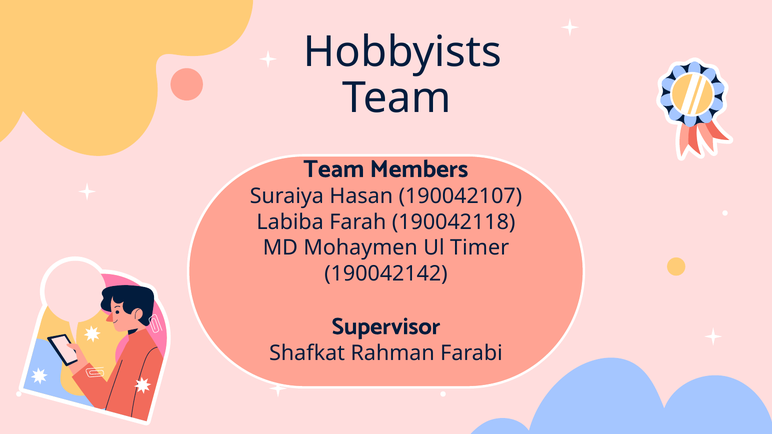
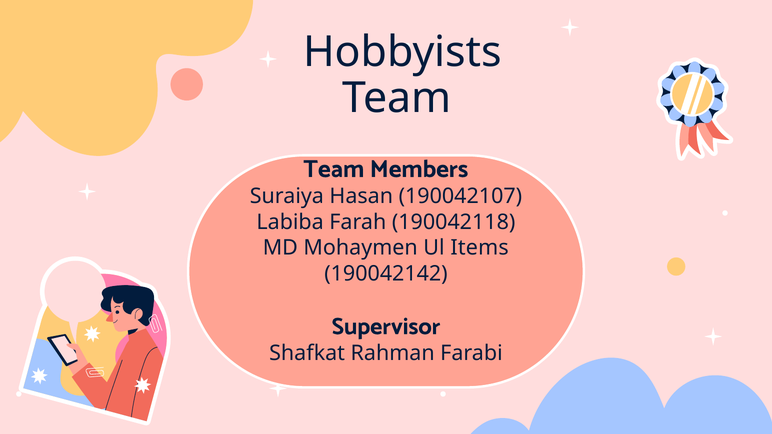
Timer: Timer -> Items
